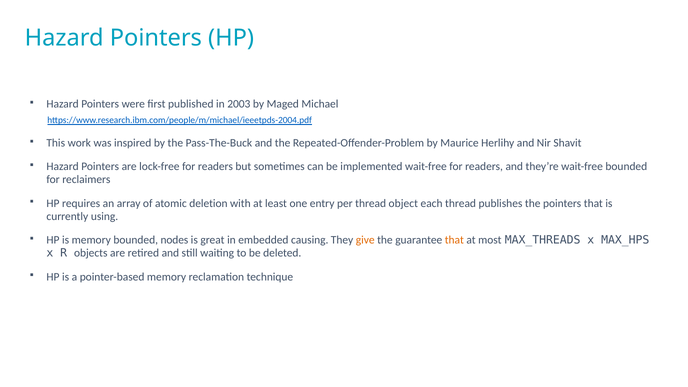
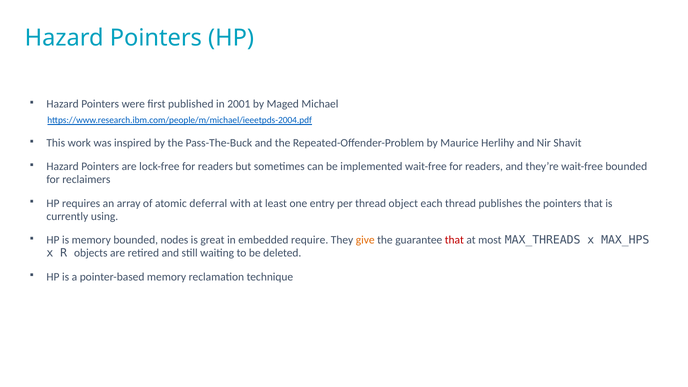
2003: 2003 -> 2001
deletion: deletion -> deferral
causing: causing -> require
that at (454, 240) colour: orange -> red
